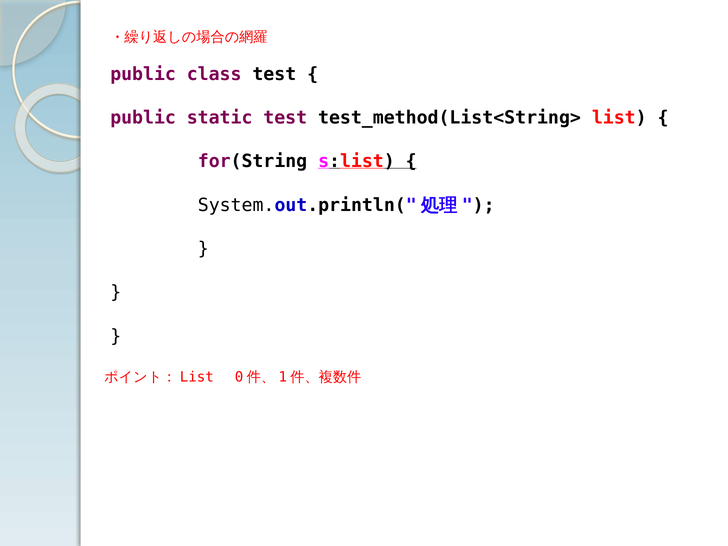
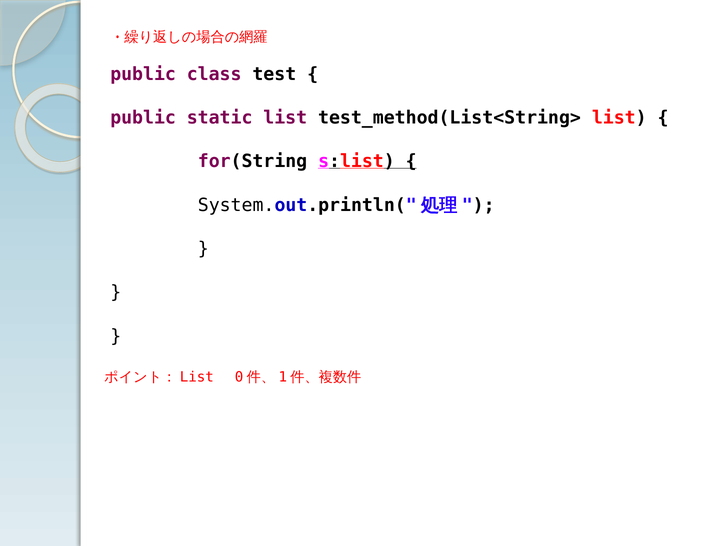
static test: test -> list
